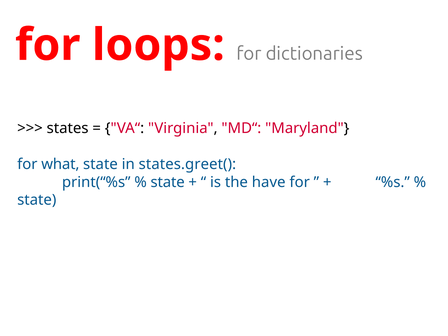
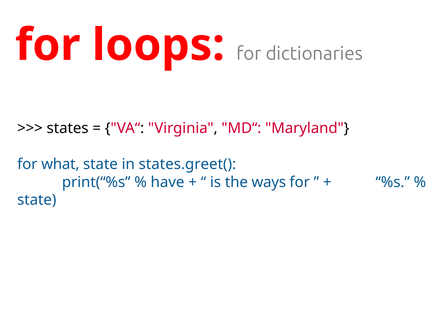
state at (168, 182): state -> have
have: have -> ways
